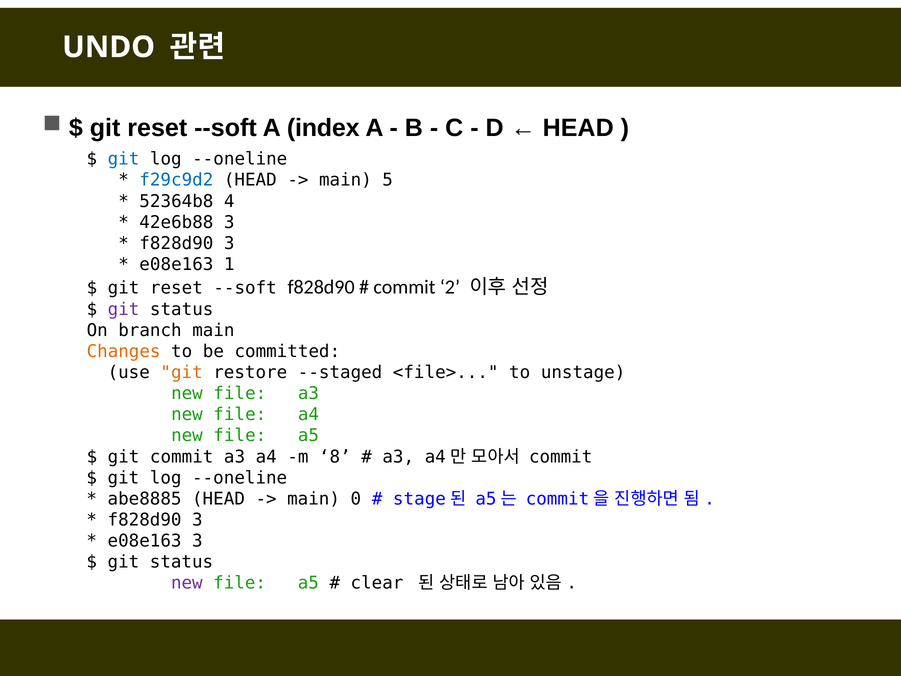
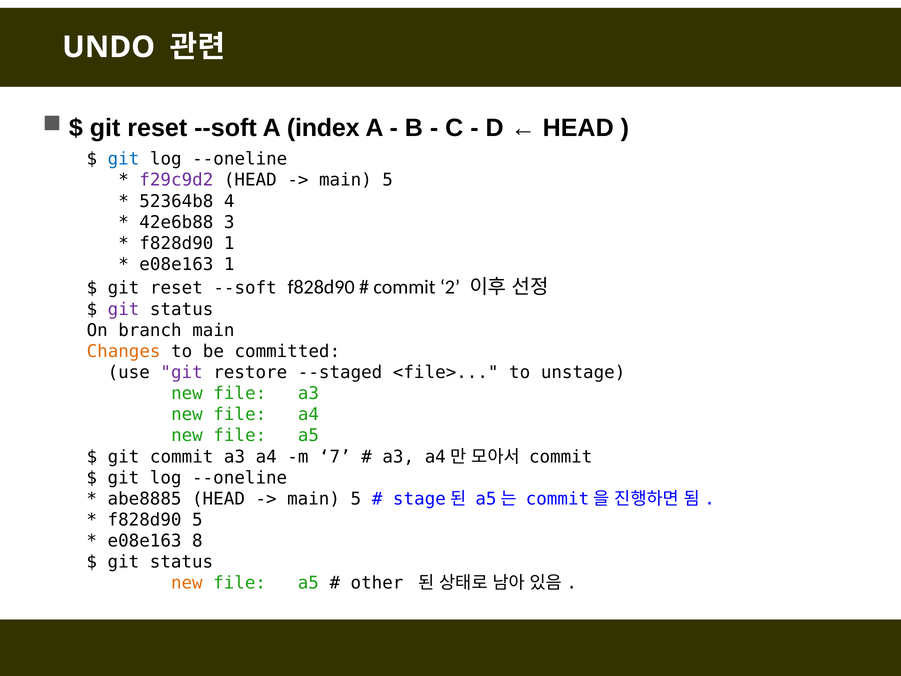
f29c9d2 colour: blue -> purple
3 at (229, 243): 3 -> 1
git at (182, 372) colour: orange -> purple
8: 8 -> 7
0 at (356, 499): 0 -> 5
3 at (197, 520): 3 -> 5
e08e163 3: 3 -> 8
new at (187, 583) colour: purple -> orange
clear: clear -> other
